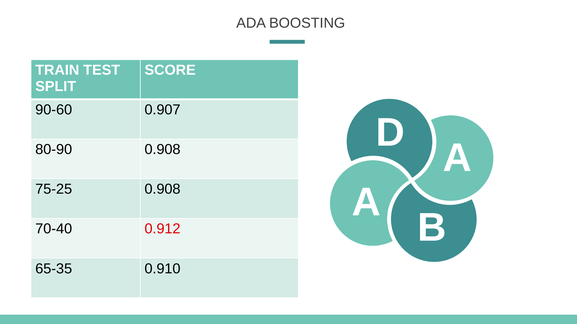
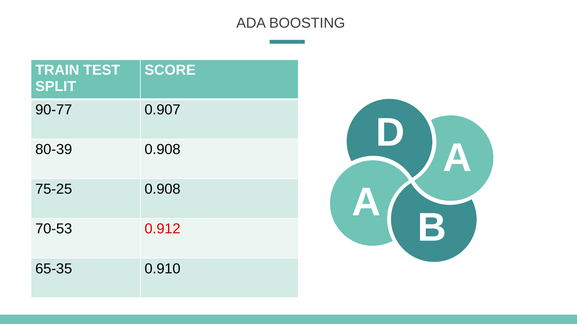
90-60: 90-60 -> 90-77
80-90: 80-90 -> 80-39
70-40: 70-40 -> 70-53
